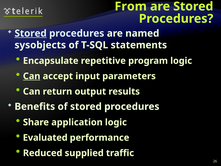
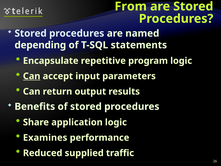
Stored at (31, 33) underline: present -> none
sysobjects: sysobjects -> depending
Evaluated: Evaluated -> Examines
